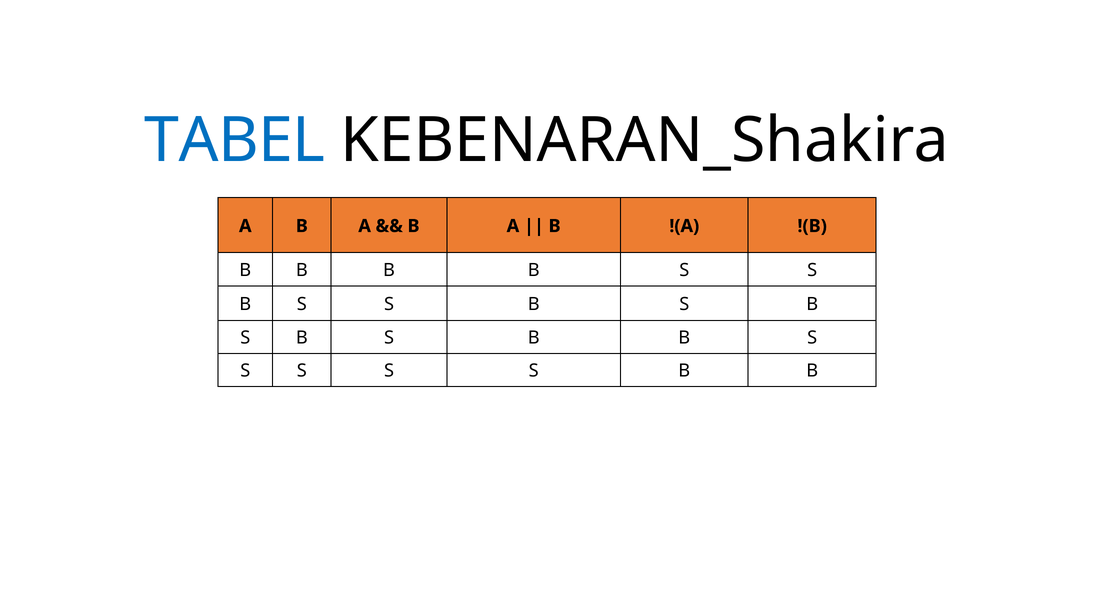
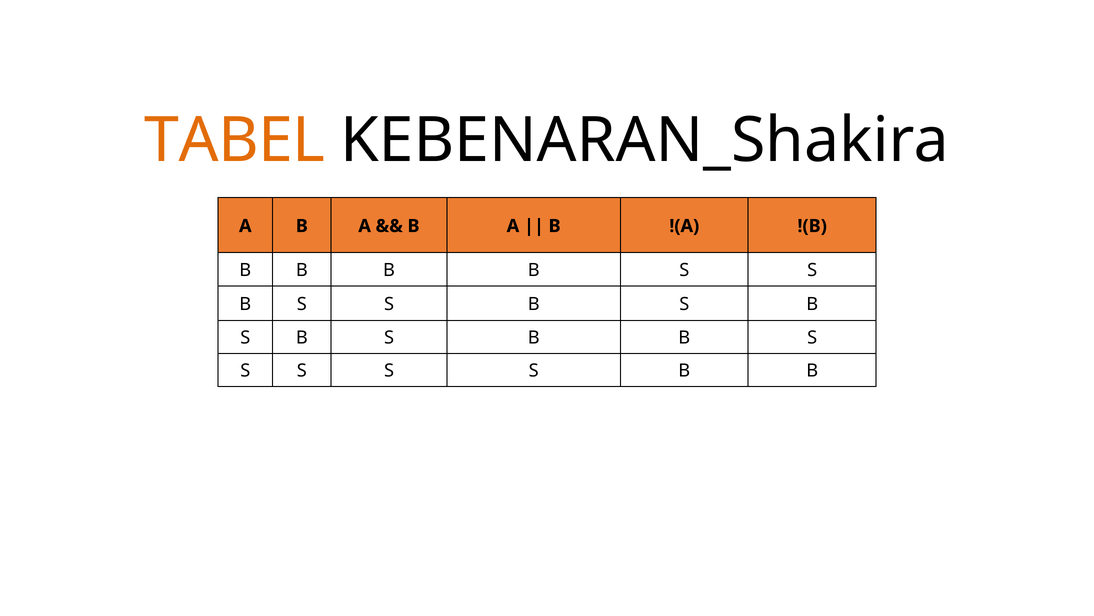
TABEL colour: blue -> orange
